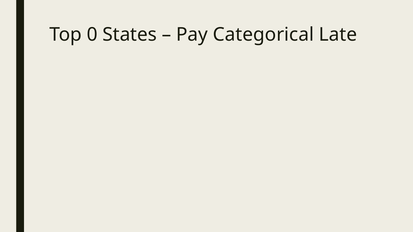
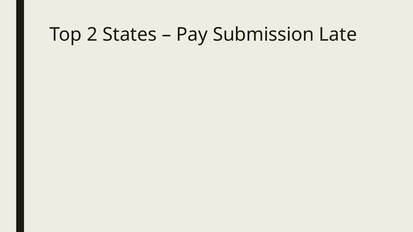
0: 0 -> 2
Categorical: Categorical -> Submission
